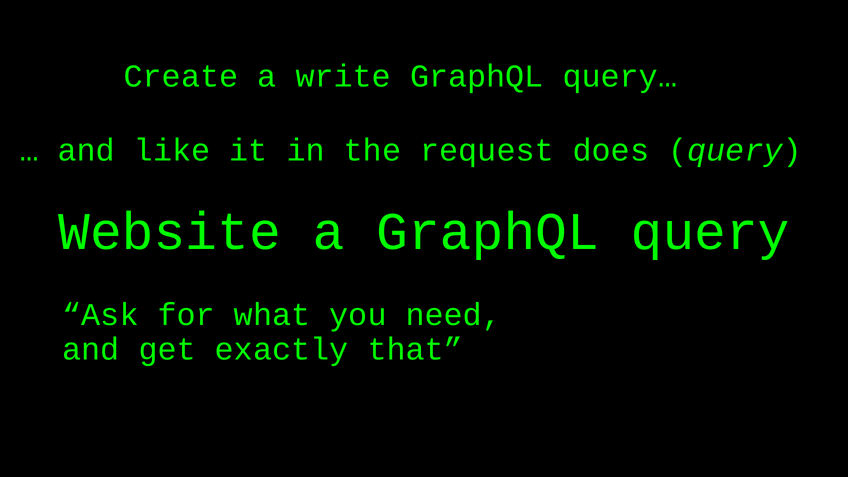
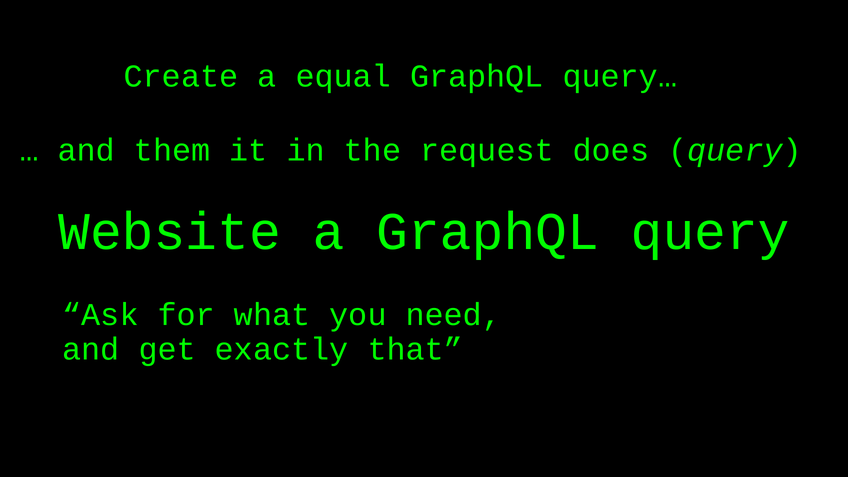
write: write -> equal
like: like -> them
